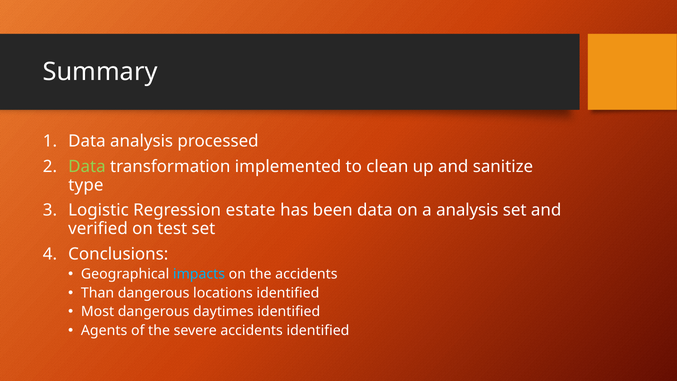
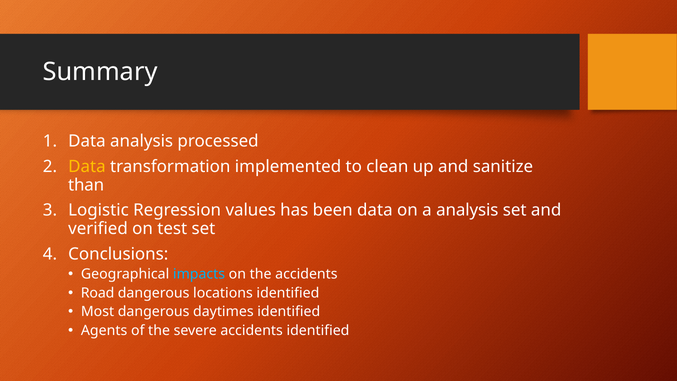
Data at (87, 167) colour: light green -> yellow
type: type -> than
estate: estate -> values
Than: Than -> Road
